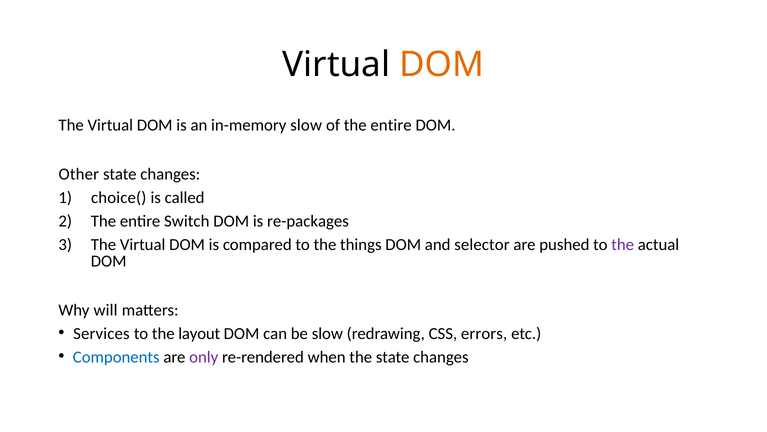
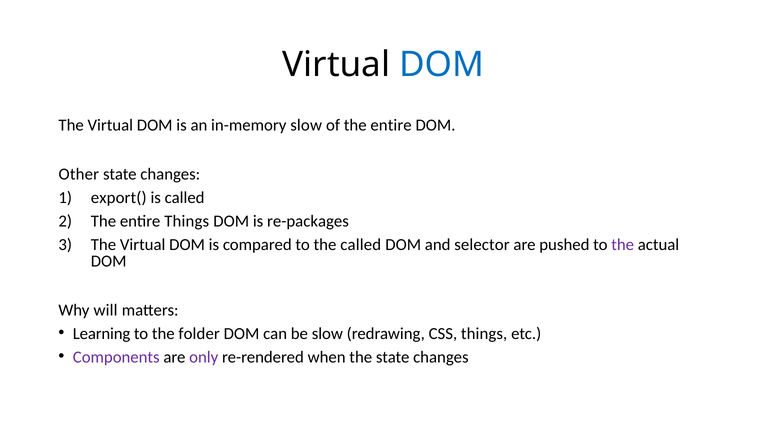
DOM at (442, 64) colour: orange -> blue
choice(: choice( -> export(
entire Switch: Switch -> Things
the things: things -> called
Services: Services -> Learning
layout: layout -> folder
CSS errors: errors -> things
Components colour: blue -> purple
